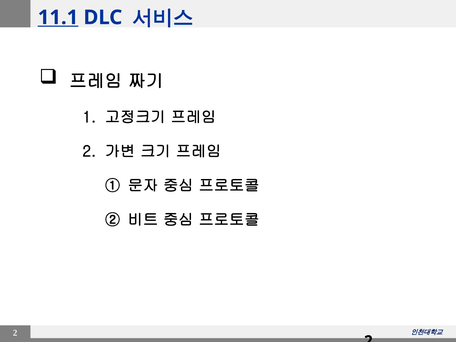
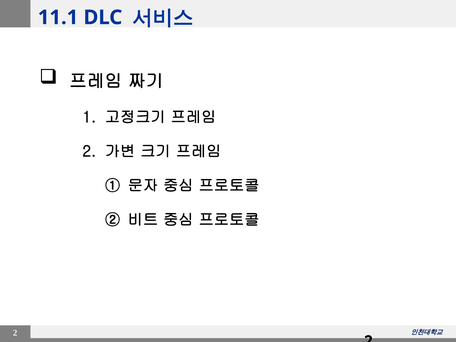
11.1 underline: present -> none
